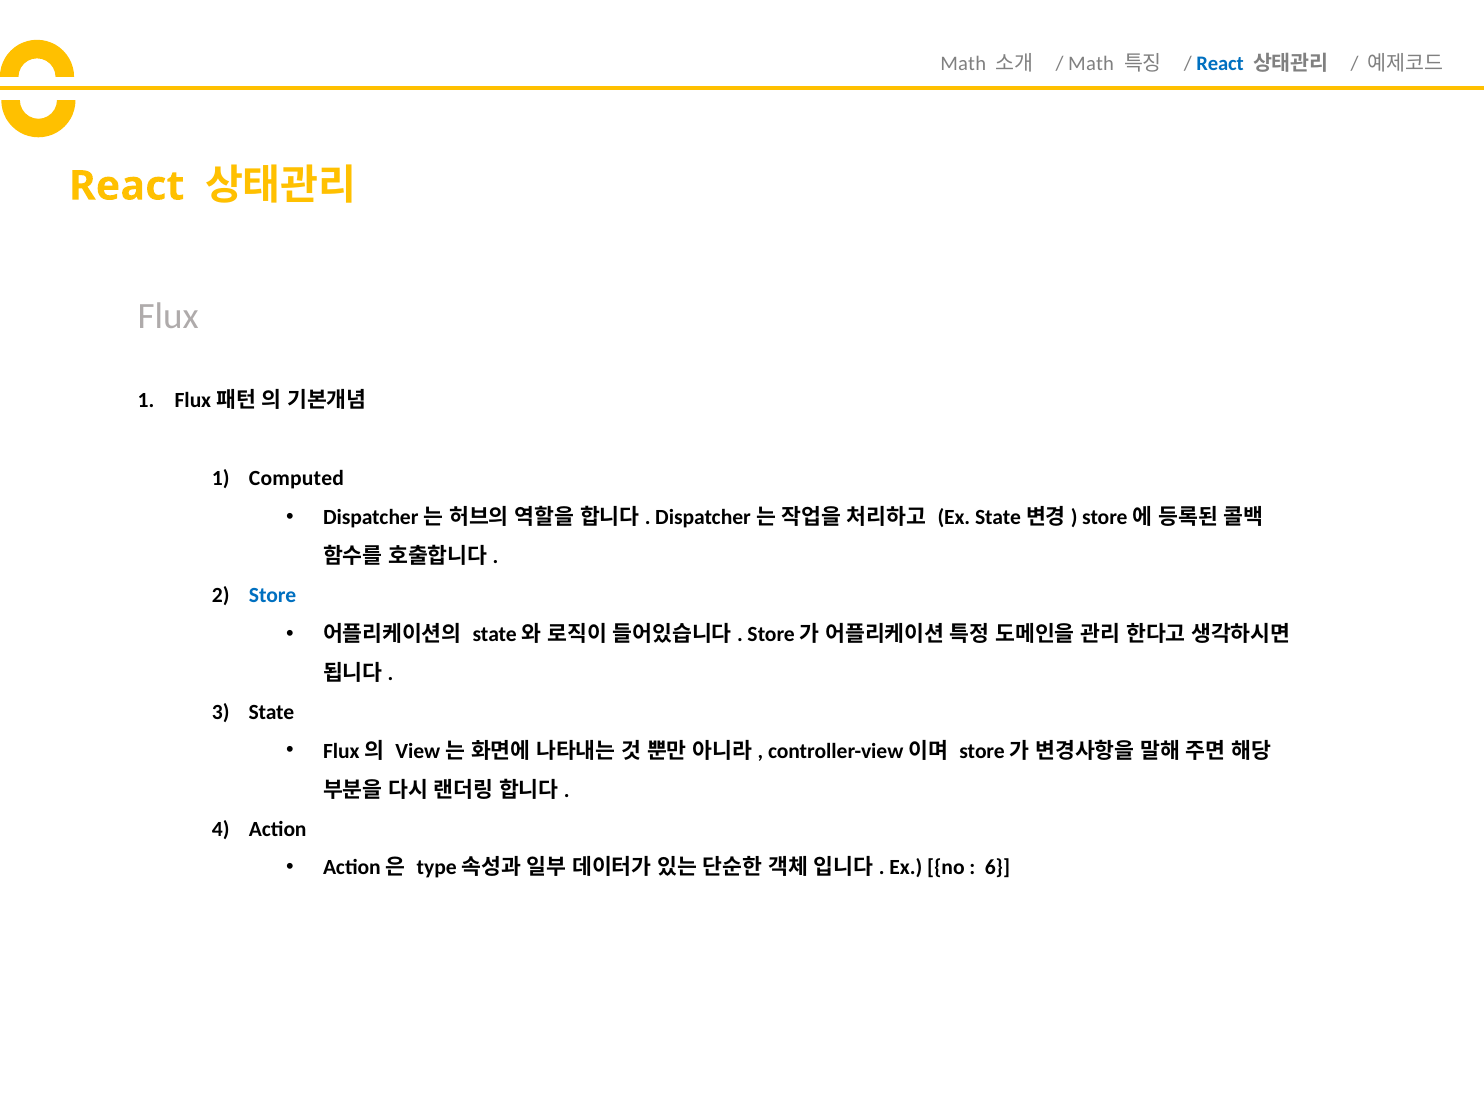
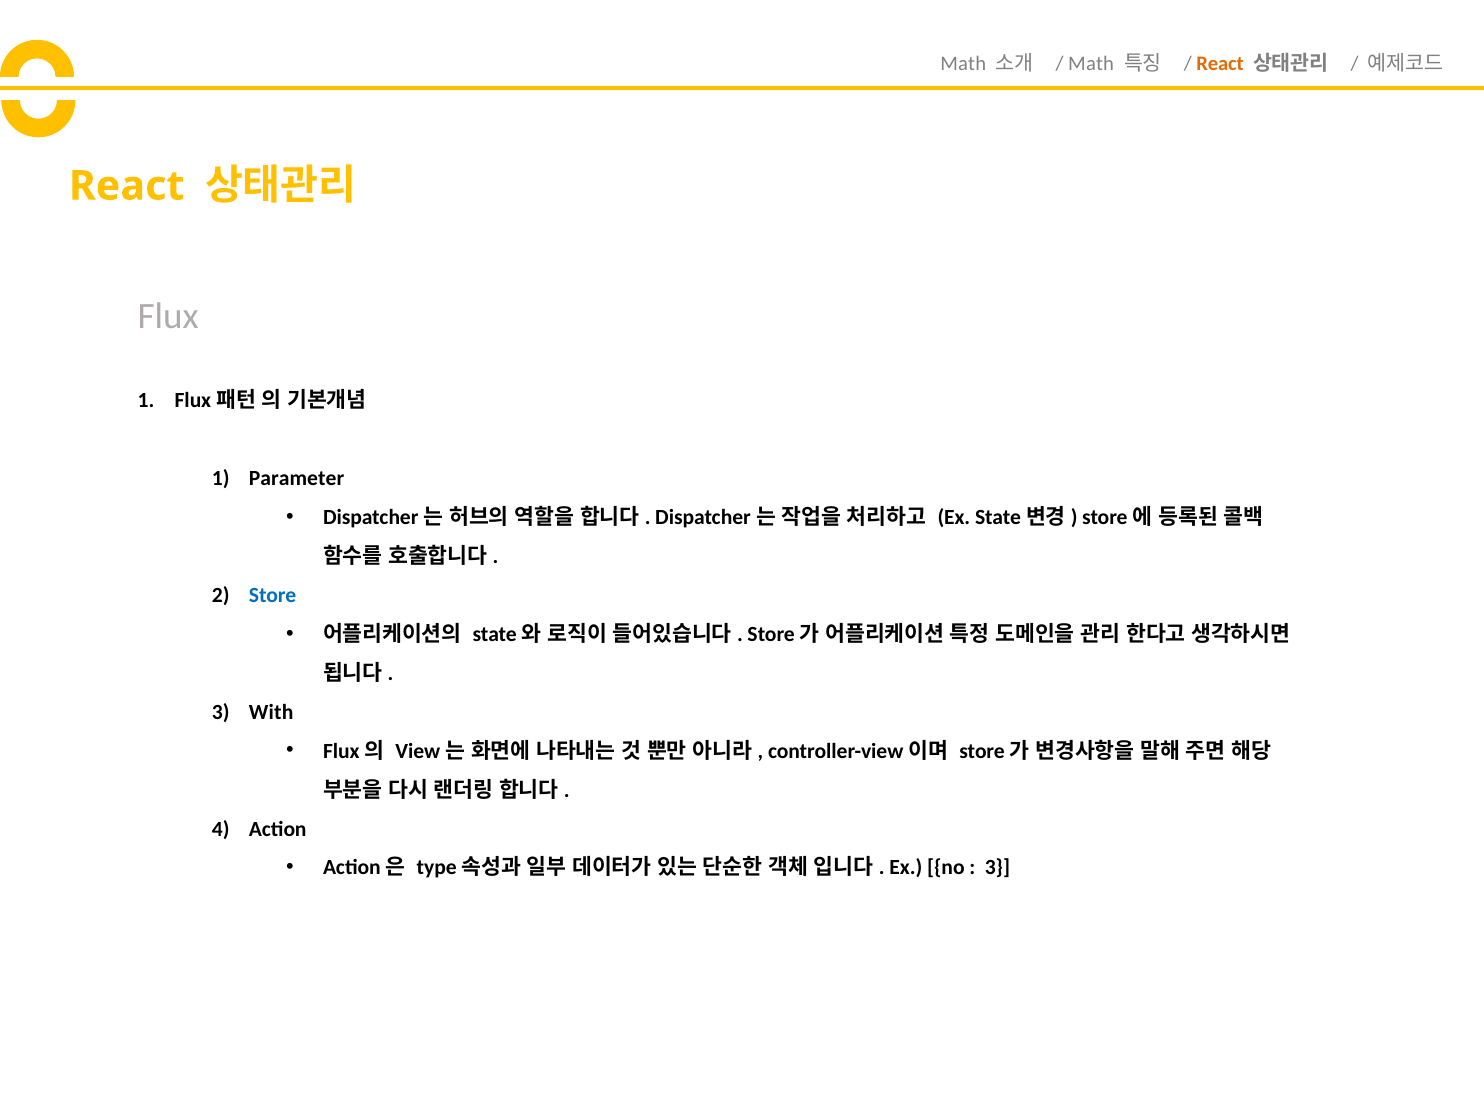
React at (1220, 64) colour: blue -> orange
Computed: Computed -> Parameter
State: State -> With
6 at (997, 868): 6 -> 3
